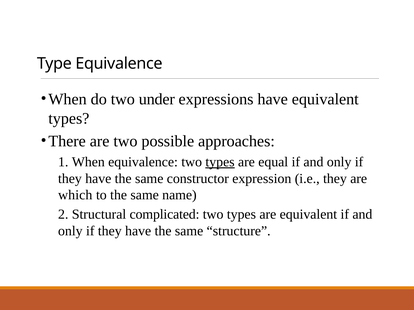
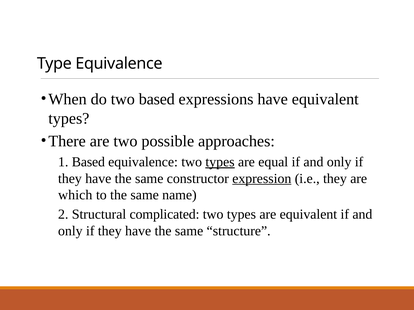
two under: under -> based
1 When: When -> Based
expression underline: none -> present
